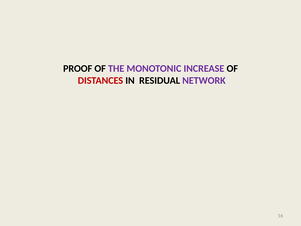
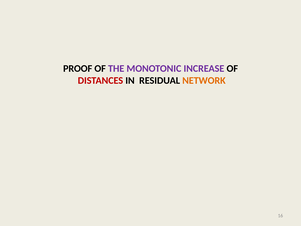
NETWORK colour: purple -> orange
